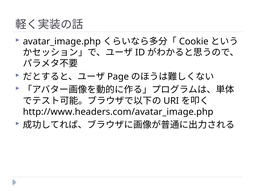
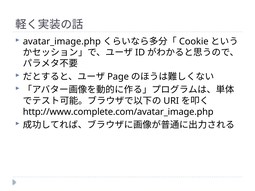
http://www.headers.com/avatar_image.php: http://www.headers.com/avatar_image.php -> http://www.complete.com/avatar_image.php
